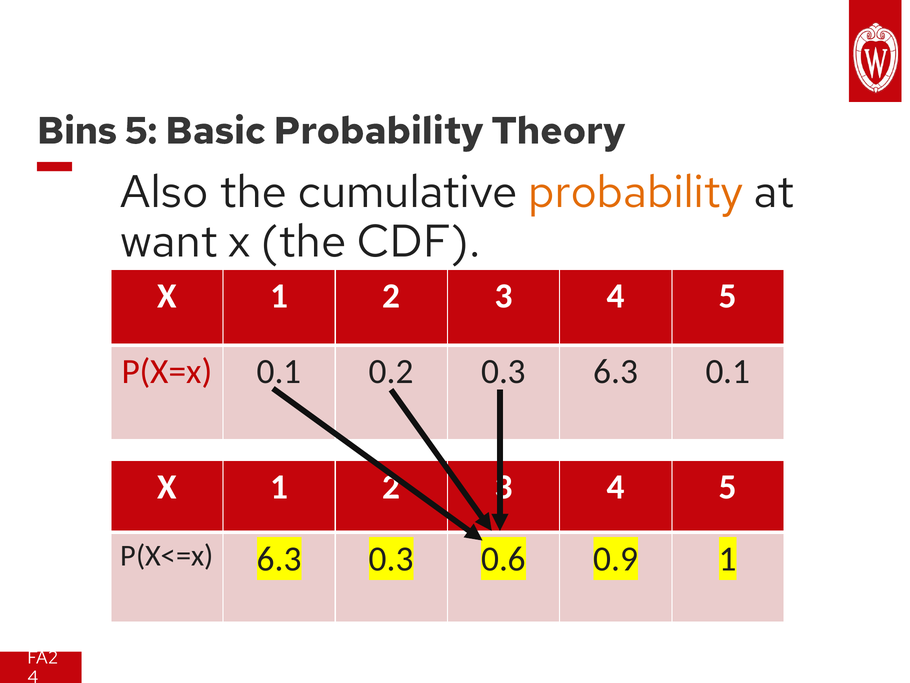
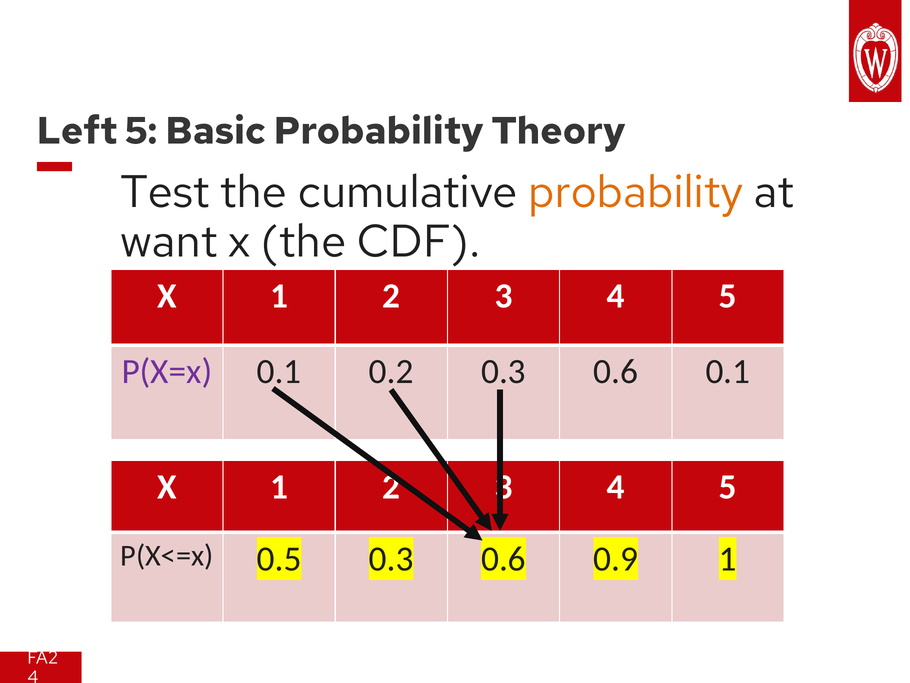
Bins: Bins -> Left
Also: Also -> Test
P(X=x colour: red -> purple
6.3 at (616, 371): 6.3 -> 0.6
P(X<=x 6.3: 6.3 -> 0.5
